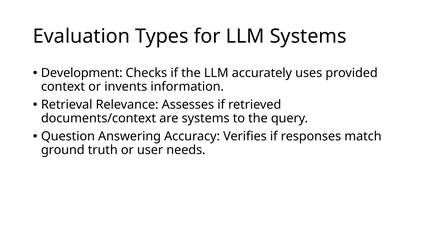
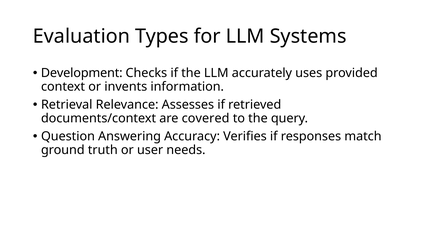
are systems: systems -> covered
